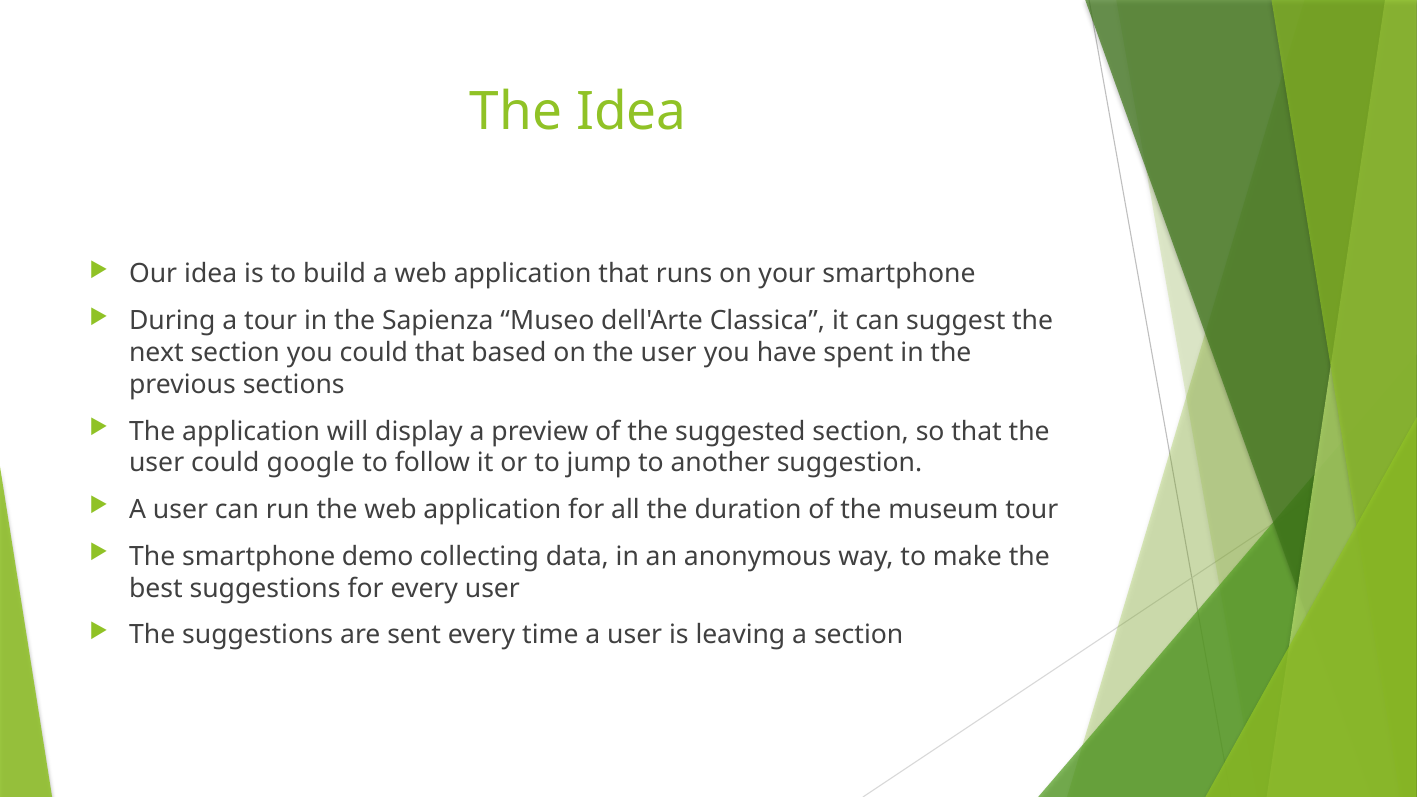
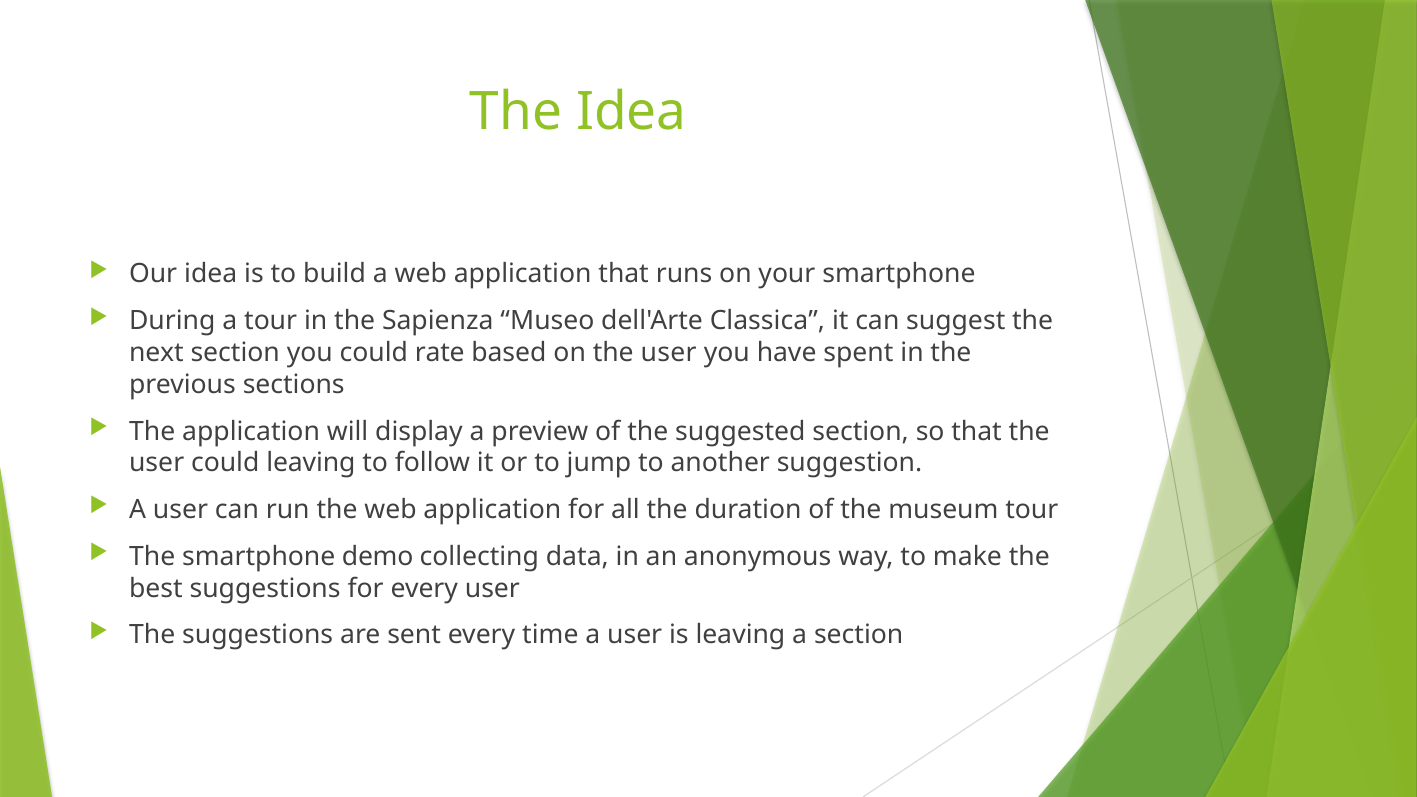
could that: that -> rate
could google: google -> leaving
